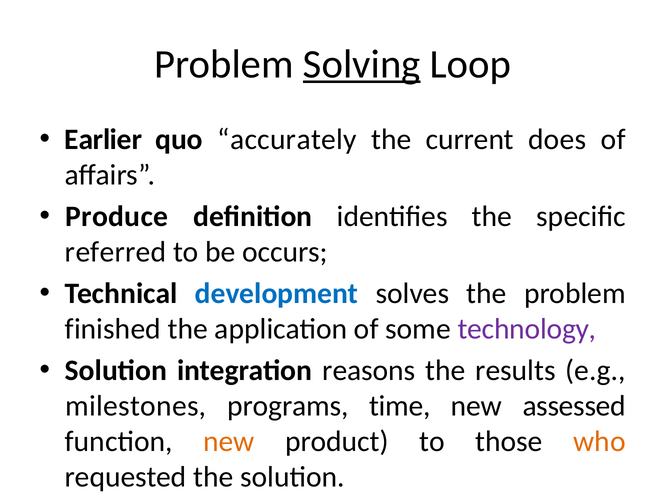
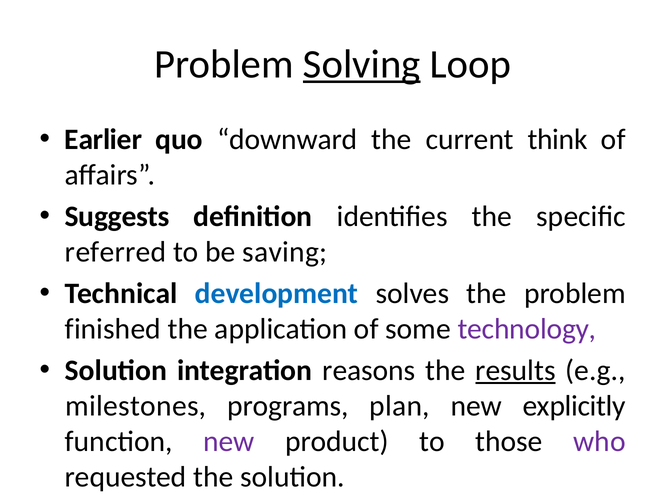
accurately: accurately -> downward
does: does -> think
Produce: Produce -> Suggests
occurs: occurs -> saving
results underline: none -> present
time: time -> plan
assessed: assessed -> explicitly
new at (229, 442) colour: orange -> purple
who colour: orange -> purple
